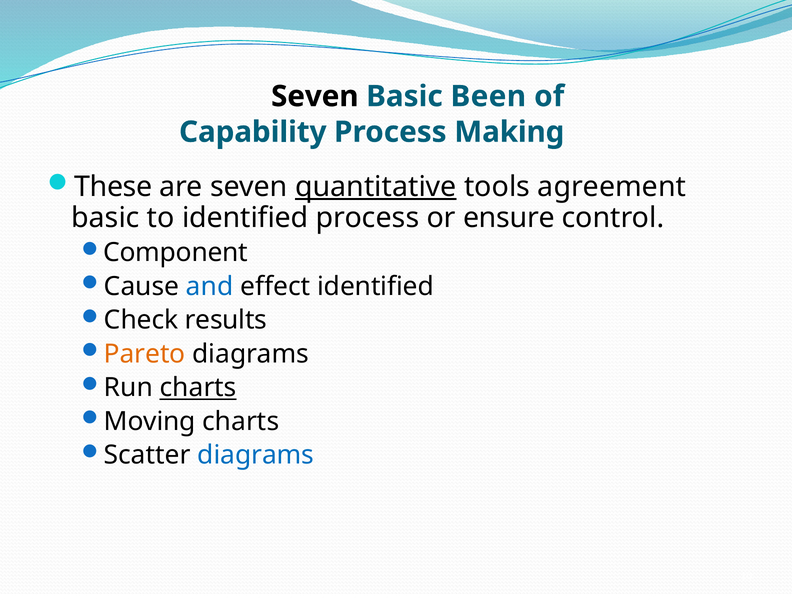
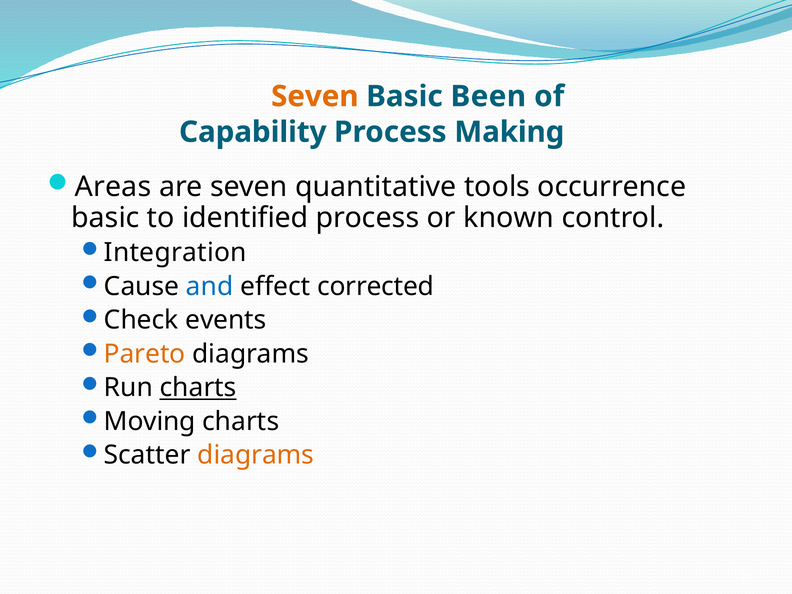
Seven at (315, 96) colour: black -> orange
These: These -> Areas
quantitative underline: present -> none
agreement: agreement -> occurrence
ensure: ensure -> known
Component: Component -> Integration
effect identified: identified -> corrected
results: results -> events
diagrams at (256, 455) colour: blue -> orange
